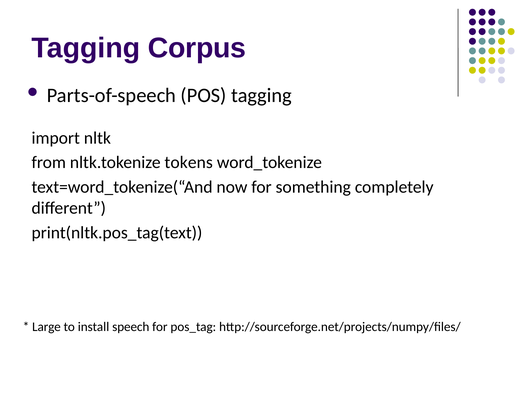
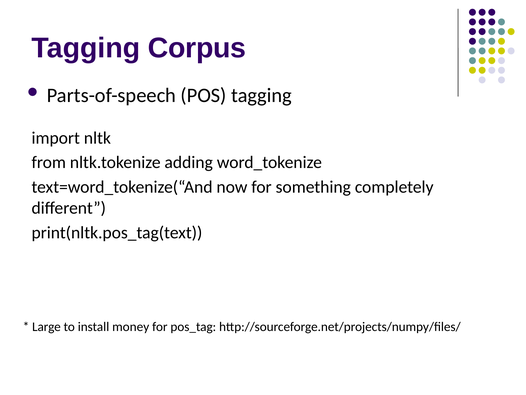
tokens: tokens -> adding
speech: speech -> money
